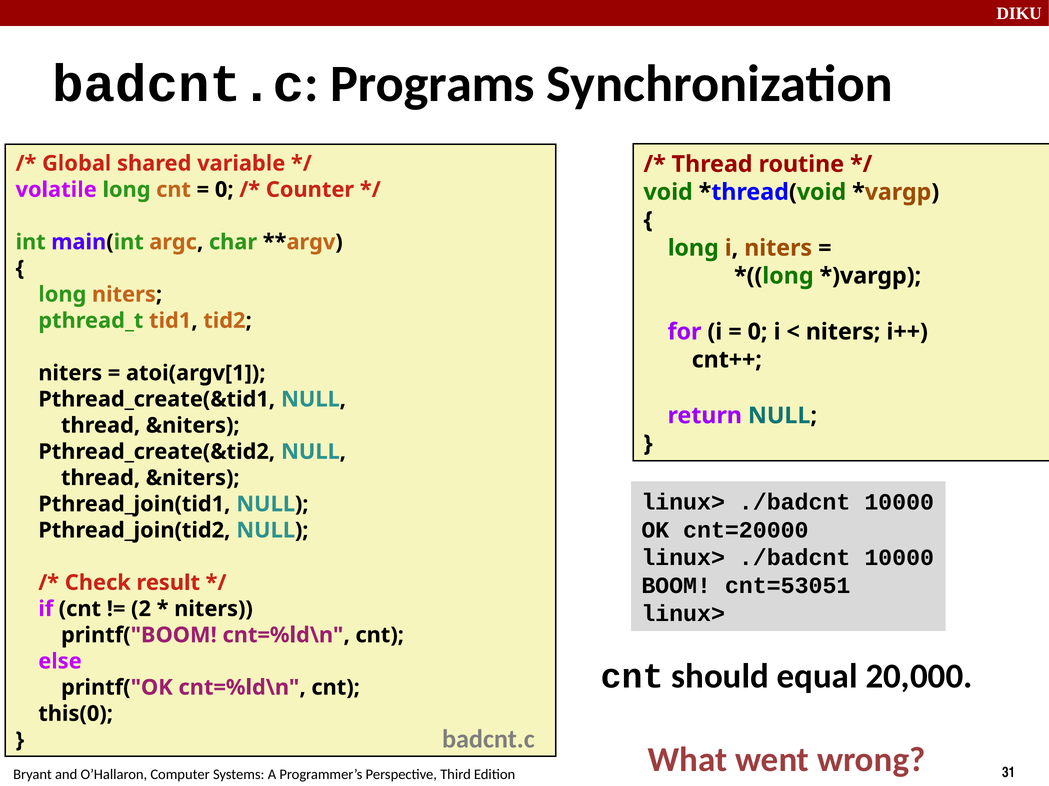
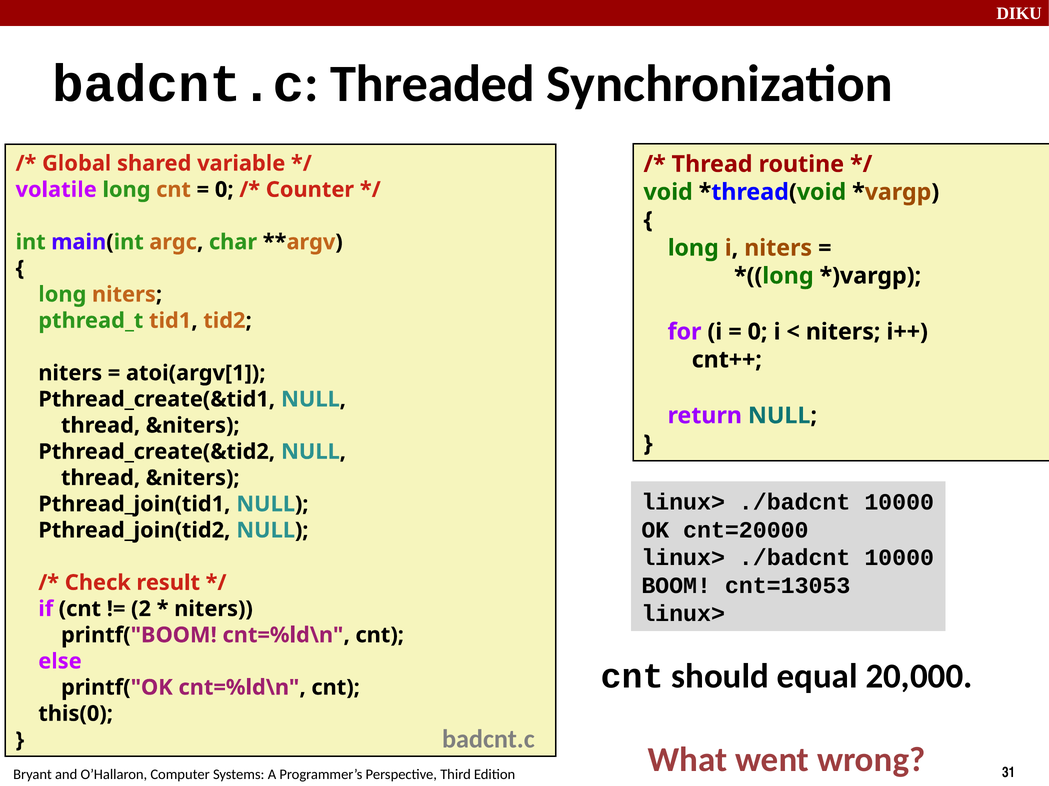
Programs: Programs -> Threaded
cnt=53051: cnt=53051 -> cnt=13053
